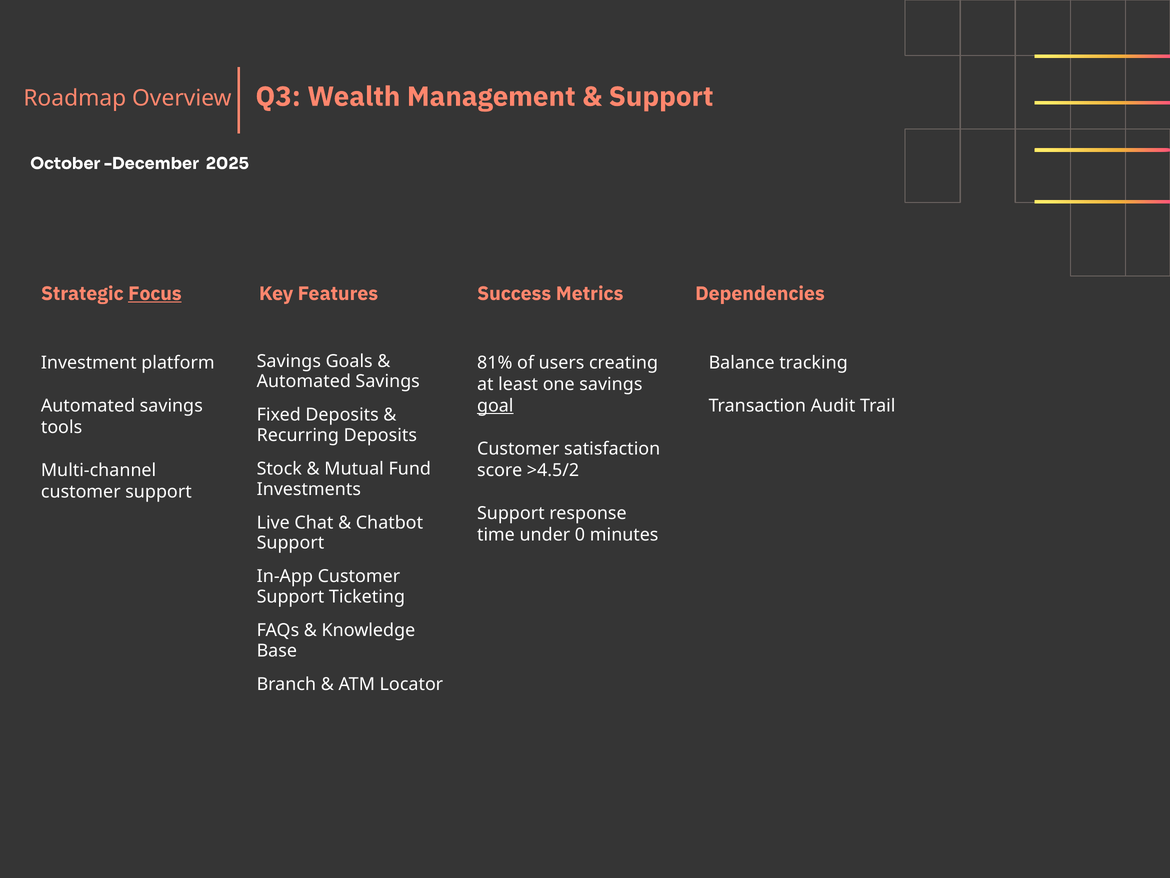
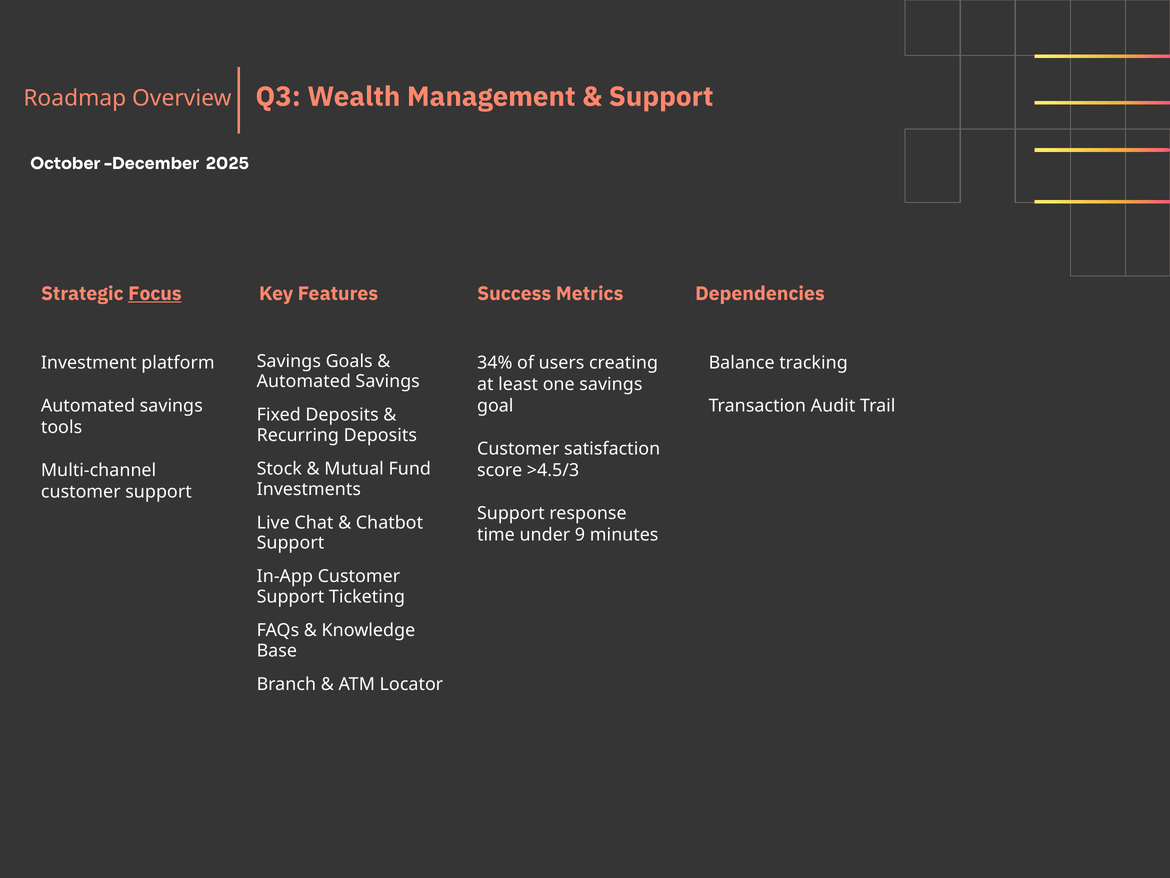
81%: 81% -> 34%
goal underline: present -> none
>4.5/2: >4.5/2 -> >4.5/3
0: 0 -> 9
